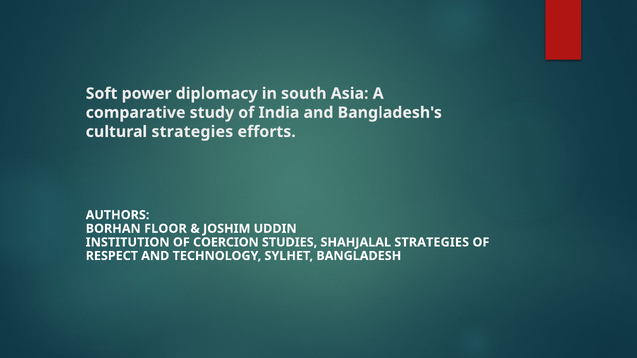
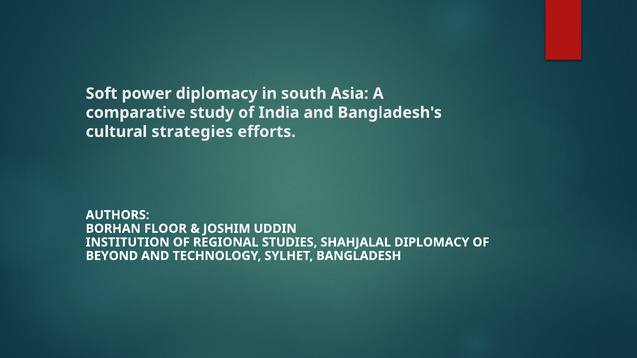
COERCION: COERCION -> REGIONAL
SHAHJALAL STRATEGIES: STRATEGIES -> DIPLOMACY
RESPECT: RESPECT -> BEYOND
